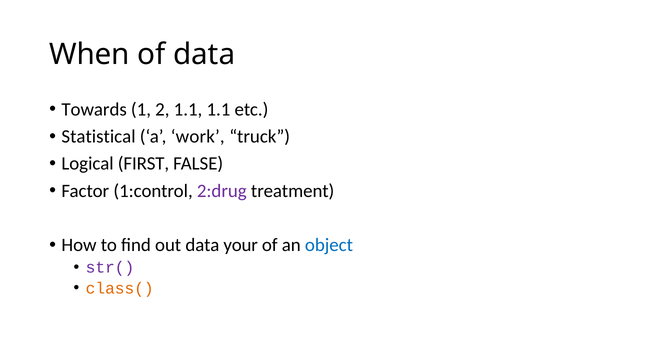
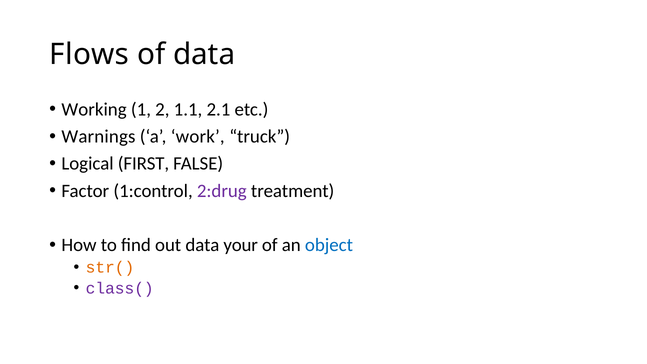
When: When -> Flows
Towards: Towards -> Working
1.1 1.1: 1.1 -> 2.1
Statistical: Statistical -> Warnings
str( colour: purple -> orange
class( colour: orange -> purple
